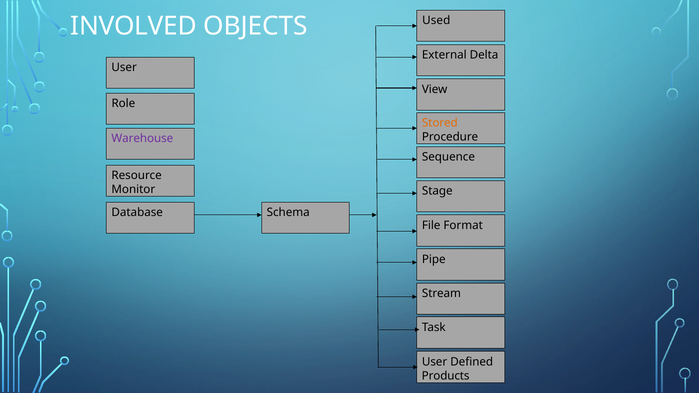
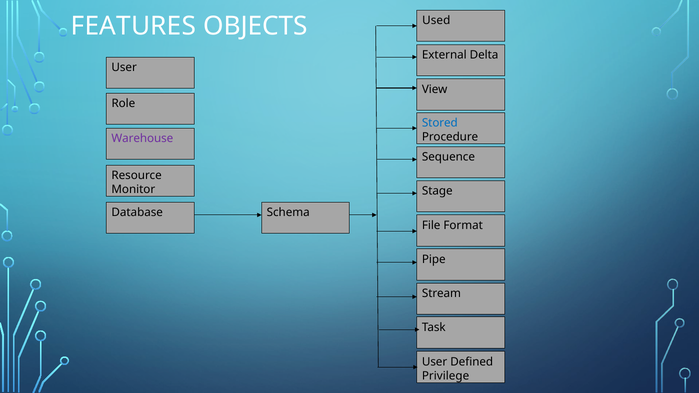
INVOLVED: INVOLVED -> FEATURES
Stored colour: orange -> blue
Products: Products -> Privilege
